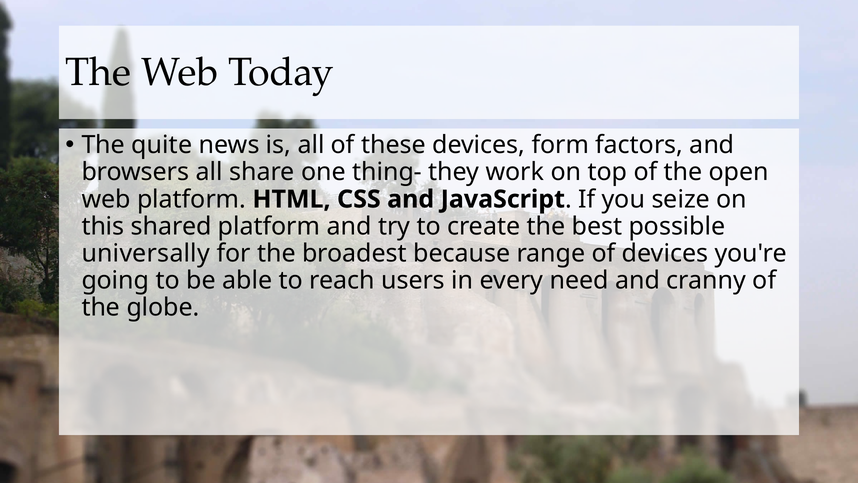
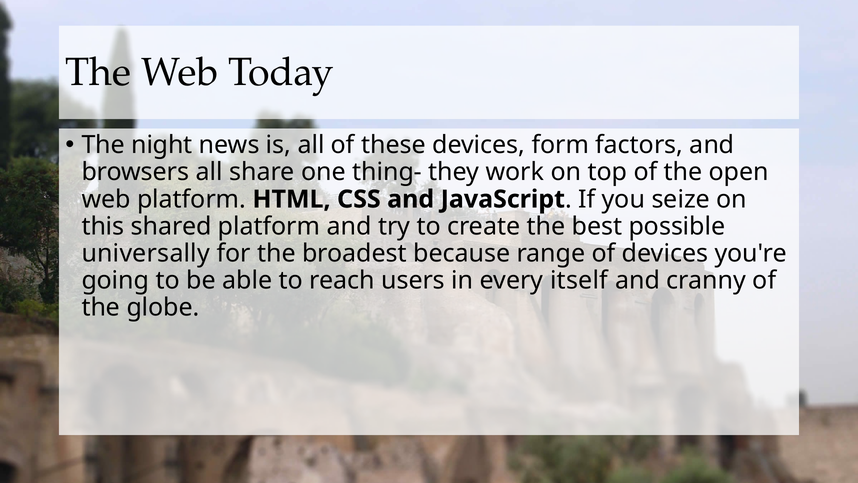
quite: quite -> night
need: need -> itself
